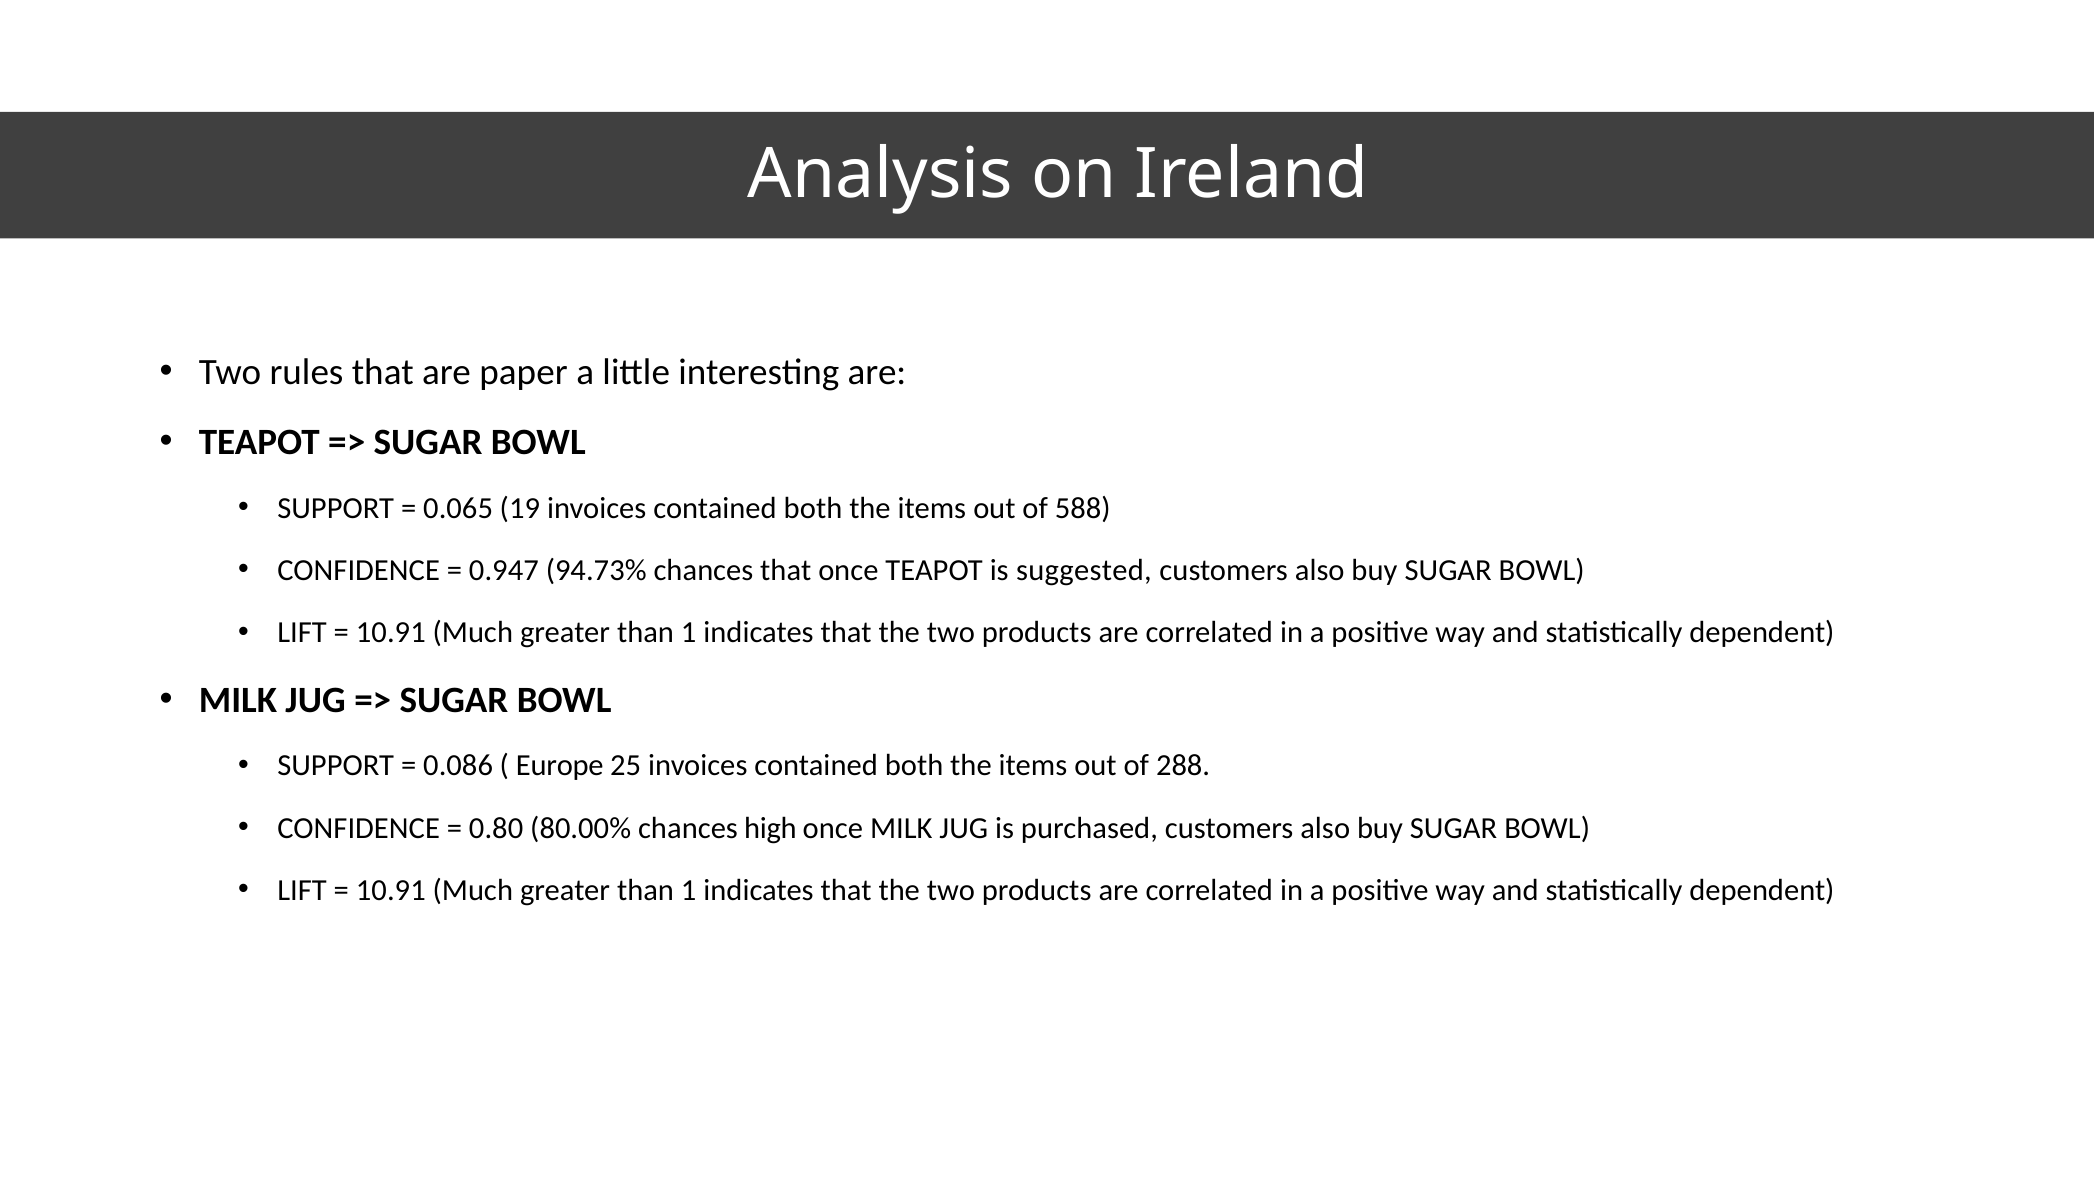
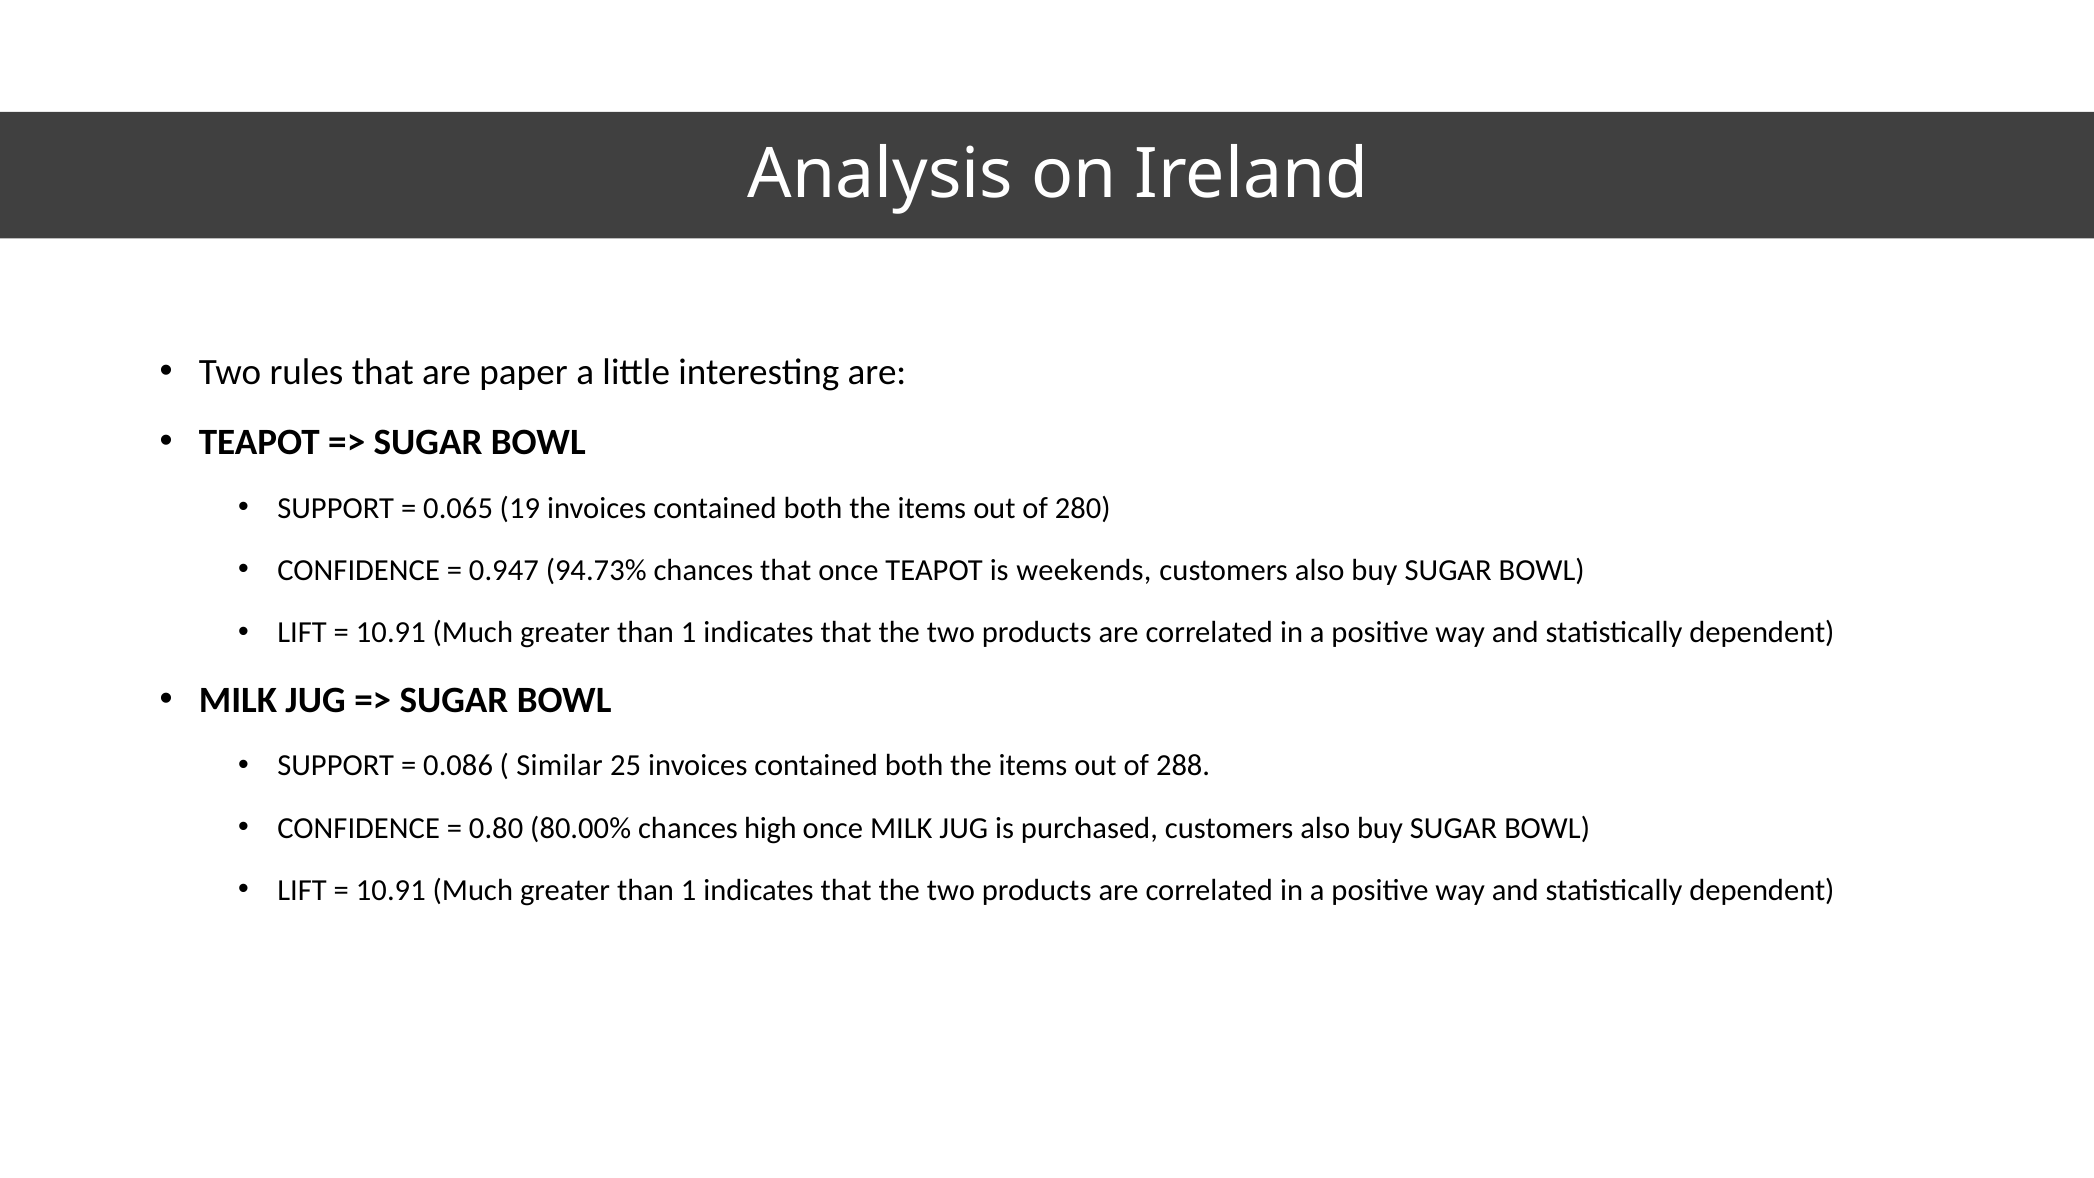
588: 588 -> 280
suggested: suggested -> weekends
Europe: Europe -> Similar
